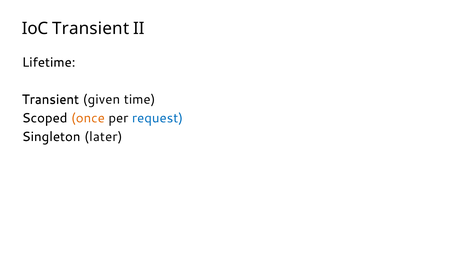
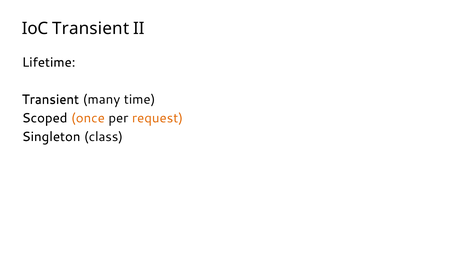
given: given -> many
request colour: blue -> orange
later: later -> class
